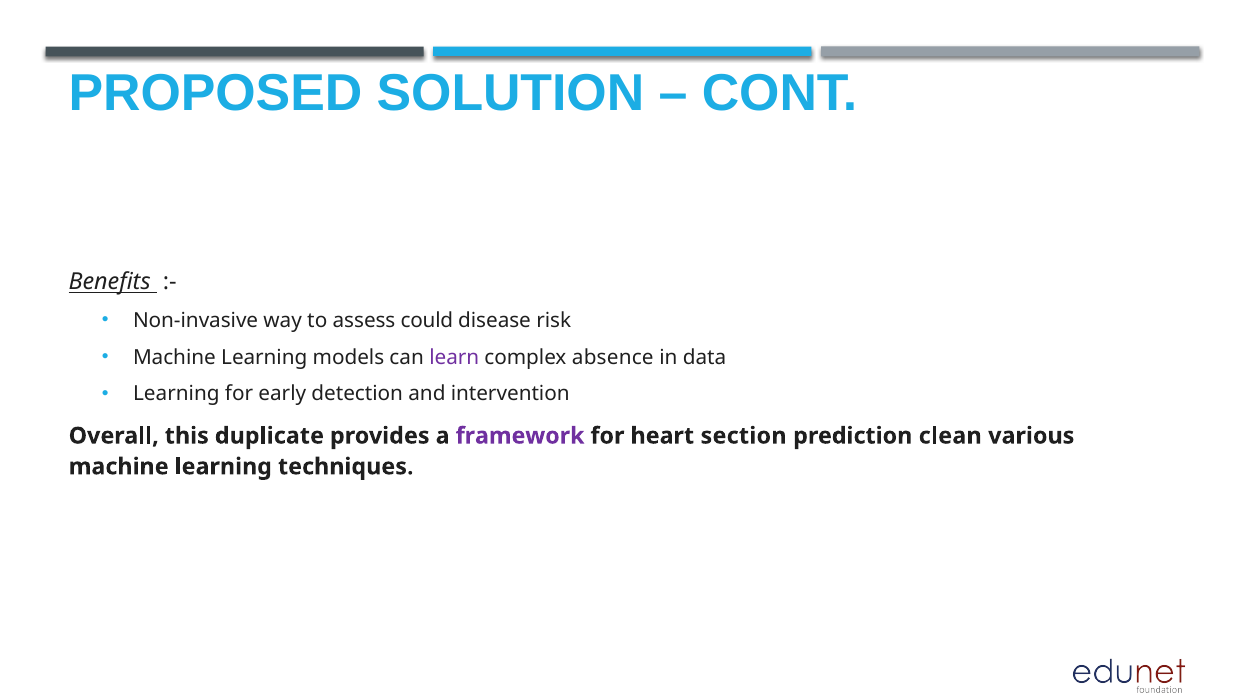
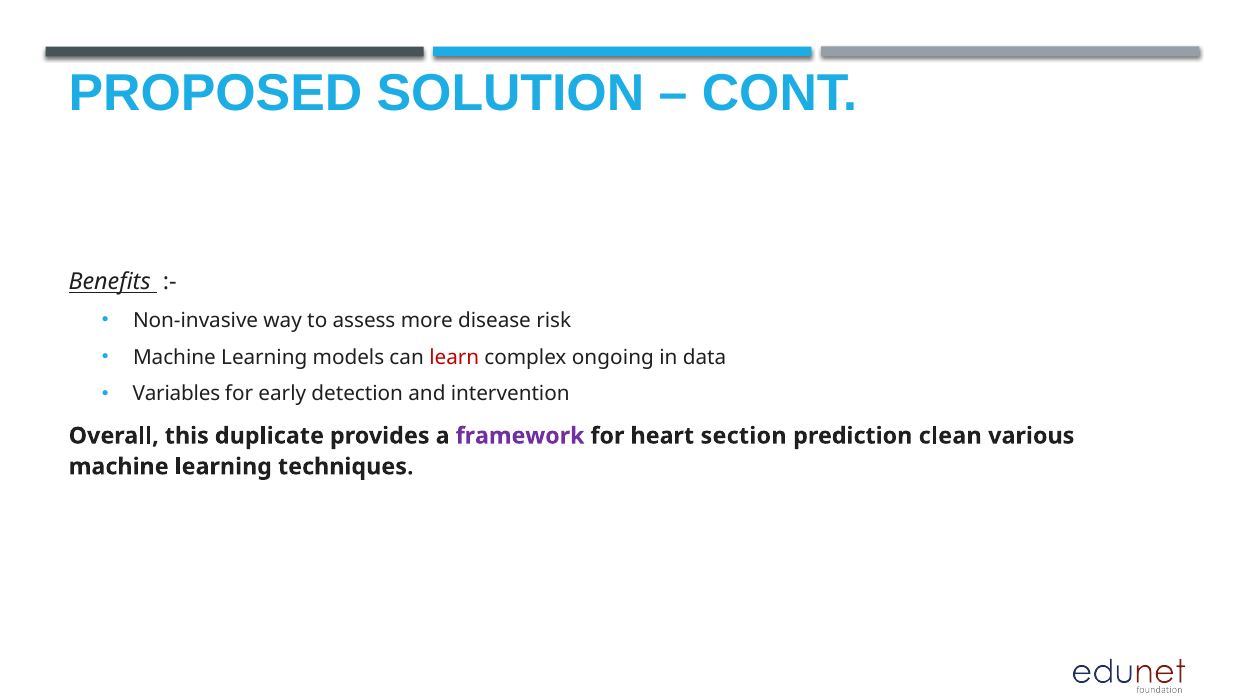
could: could -> more
learn colour: purple -> red
absence: absence -> ongoing
Learning at (176, 394): Learning -> Variables
